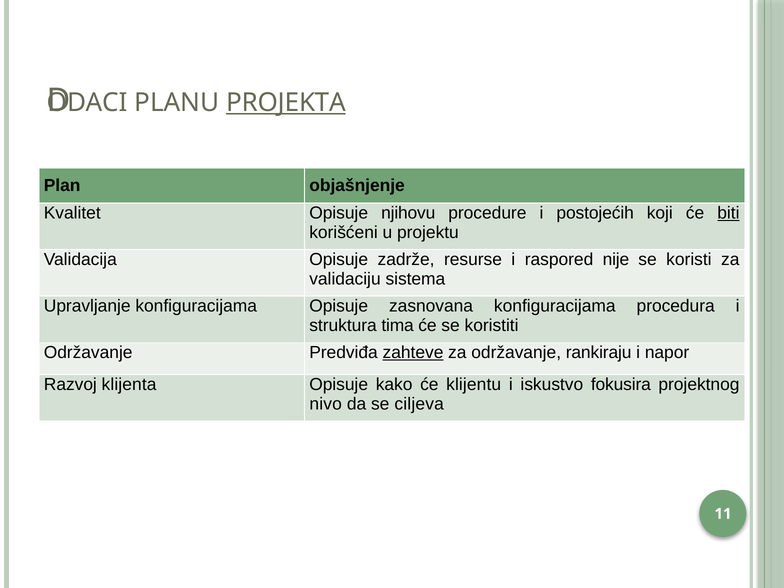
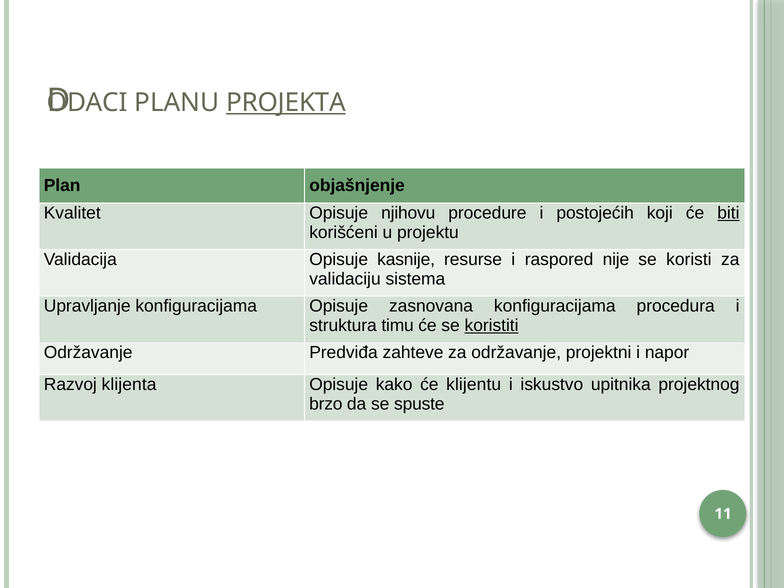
zadrže: zadrže -> kasnije
tima: tima -> timu
koristiti underline: none -> present
zahteve underline: present -> none
rankiraju: rankiraju -> projektni
fokusira: fokusira -> upitnika
nivo: nivo -> brzo
ciljeva: ciljeva -> spuste
